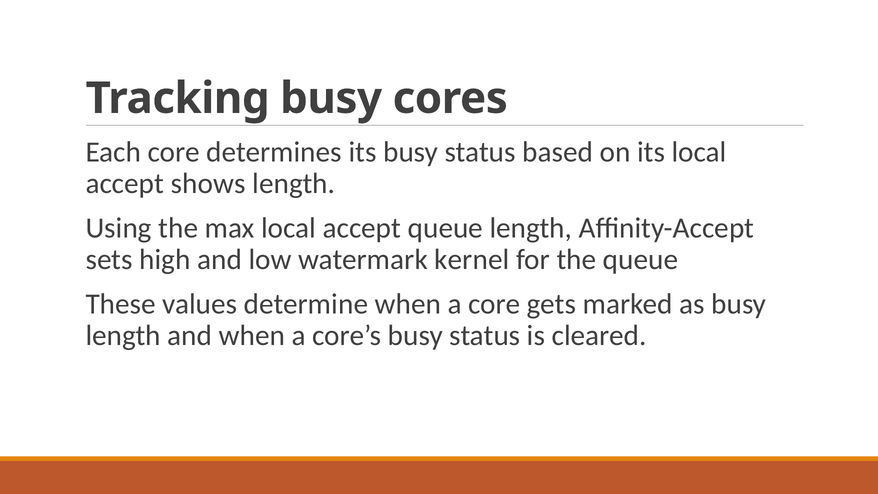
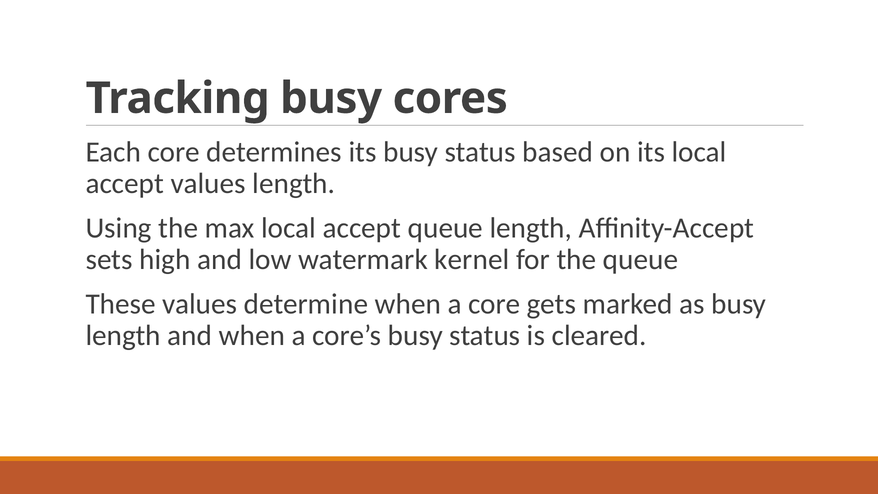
accept shows: shows -> values
